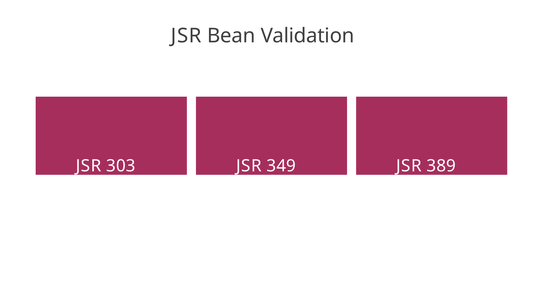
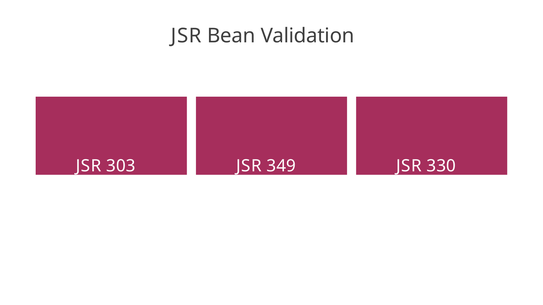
389: 389 -> 330
